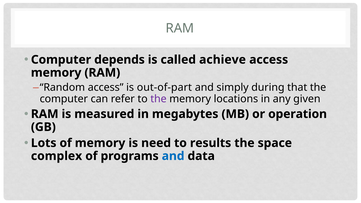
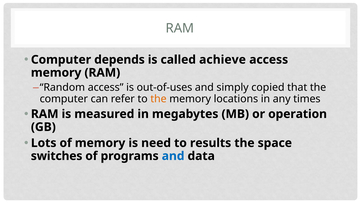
out-of-part: out-of-part -> out-of-uses
during: during -> copied
the at (159, 99) colour: purple -> orange
given: given -> times
complex: complex -> switches
